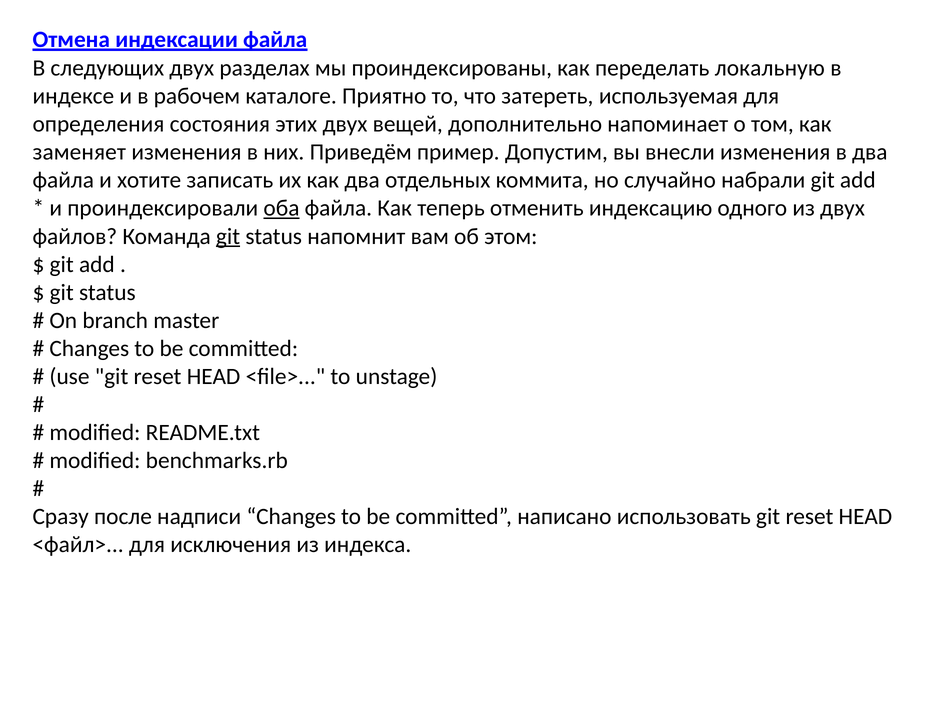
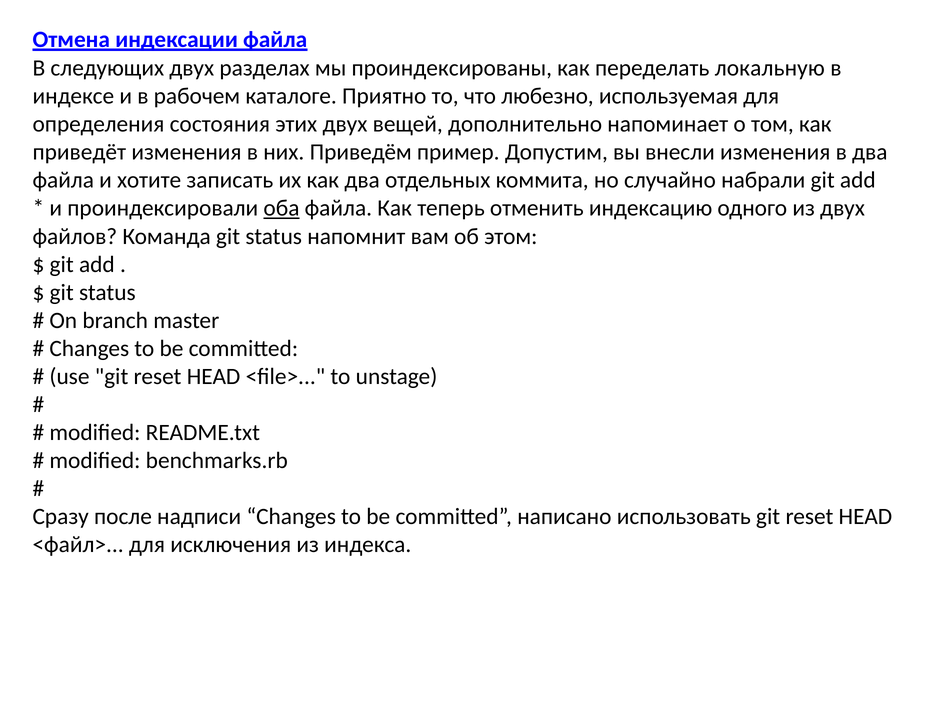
затереть: затереть -> любезно
заменяет: заменяет -> приведёт
git at (228, 236) underline: present -> none
